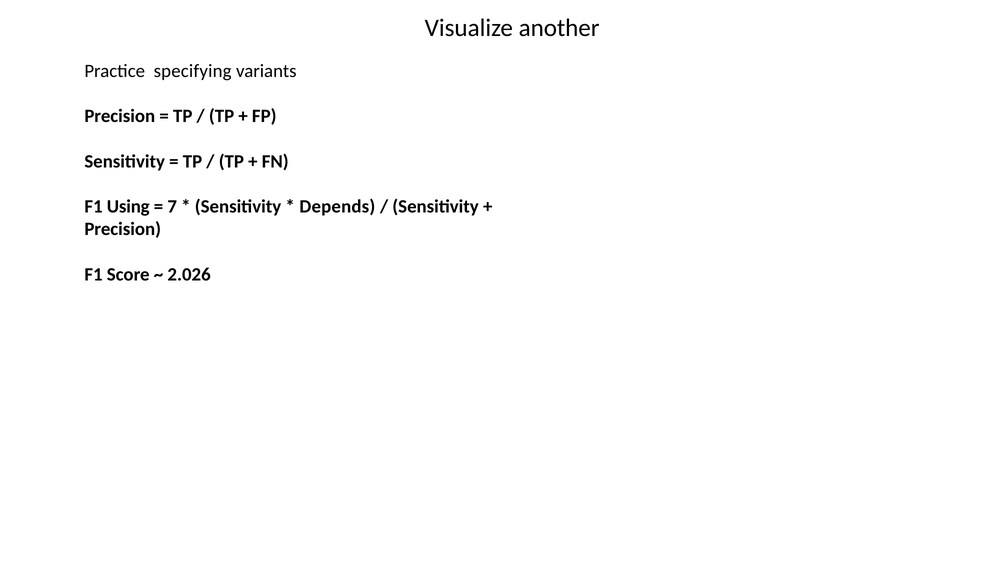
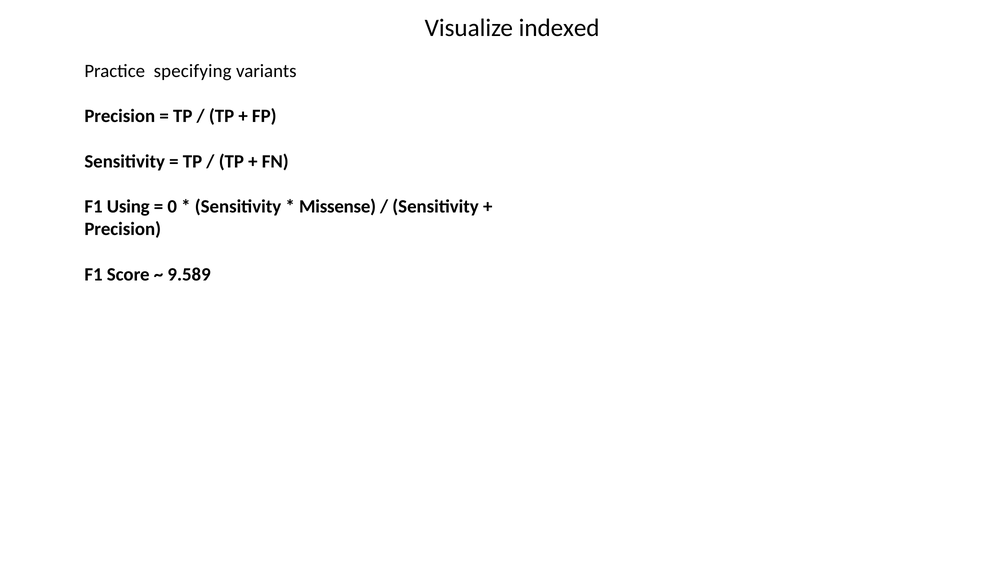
another: another -> indexed
7: 7 -> 0
Depends: Depends -> Missense
2.026: 2.026 -> 9.589
